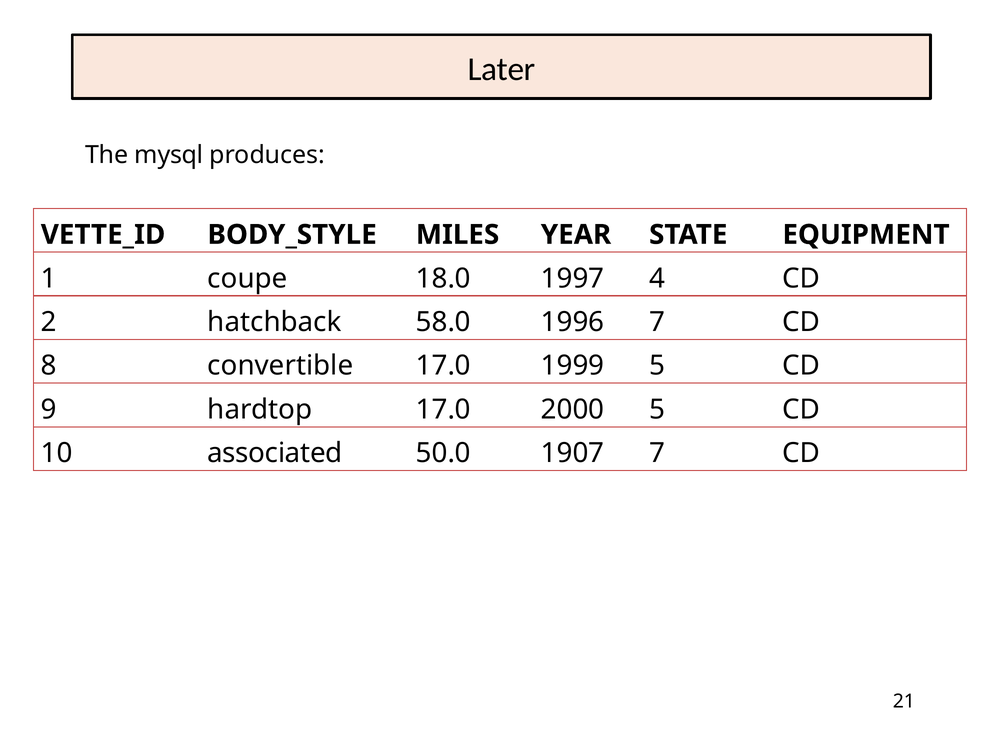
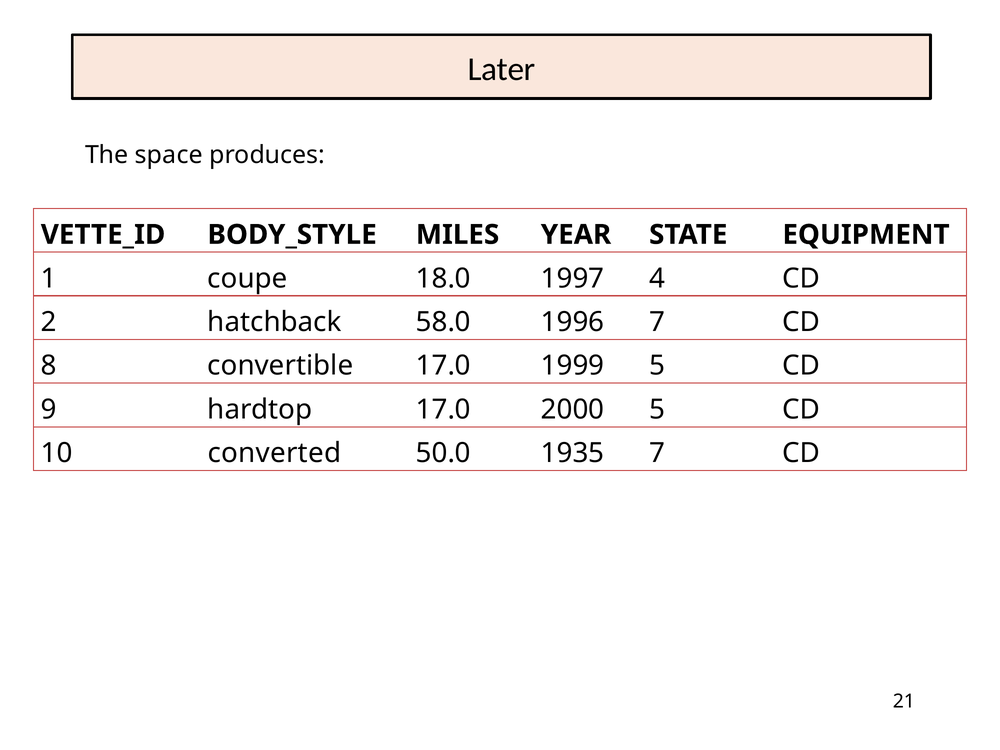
mysql: mysql -> space
associated: associated -> converted
1907: 1907 -> 1935
